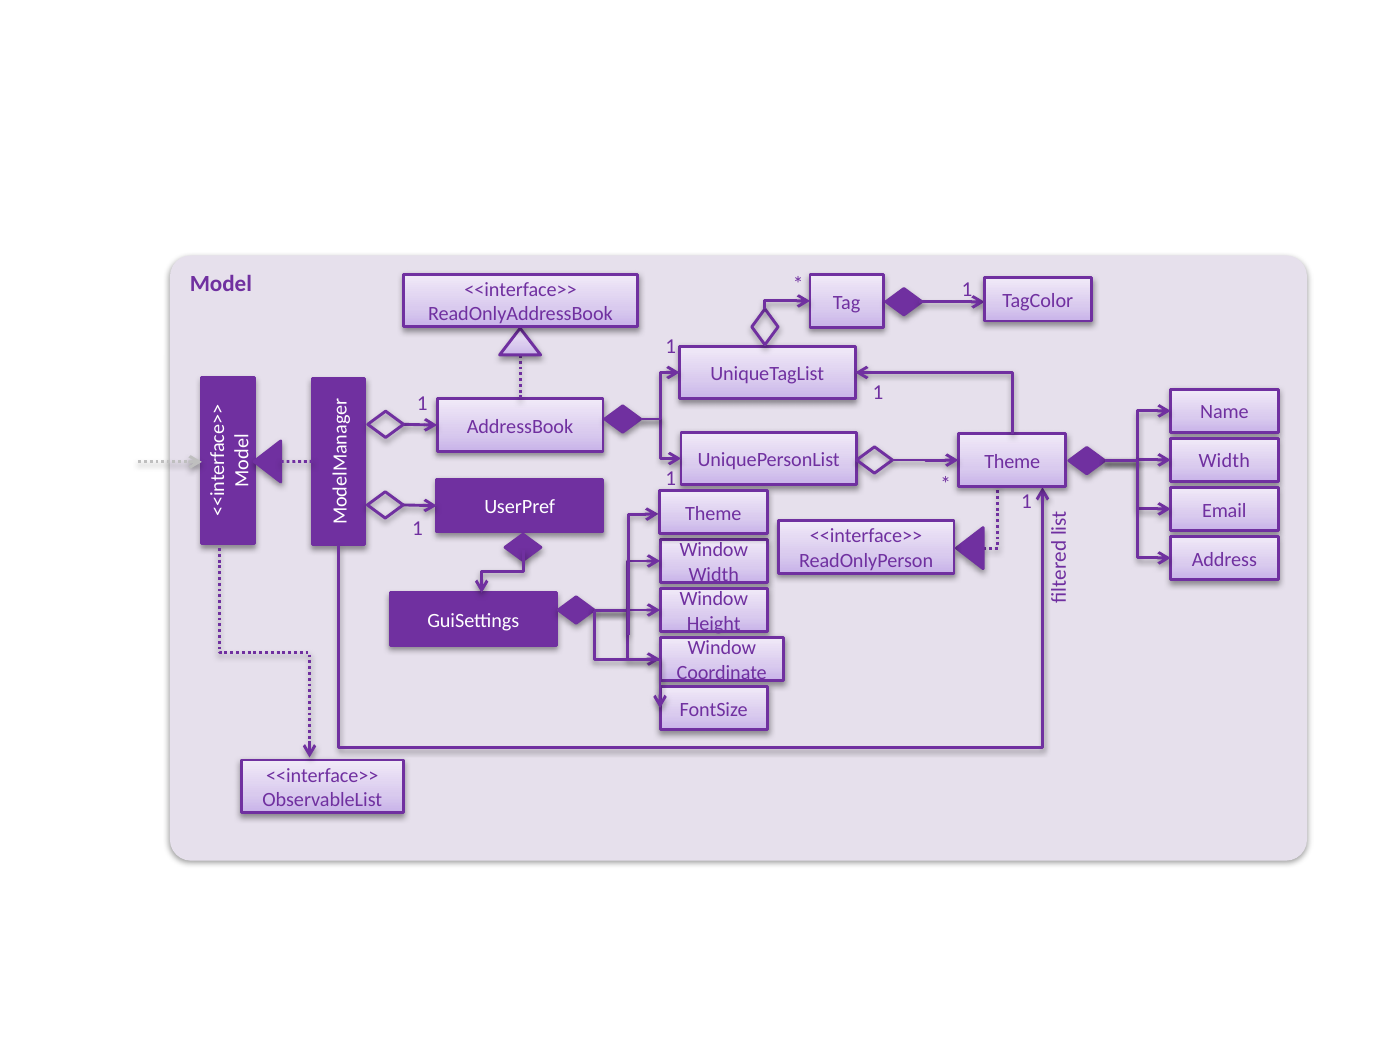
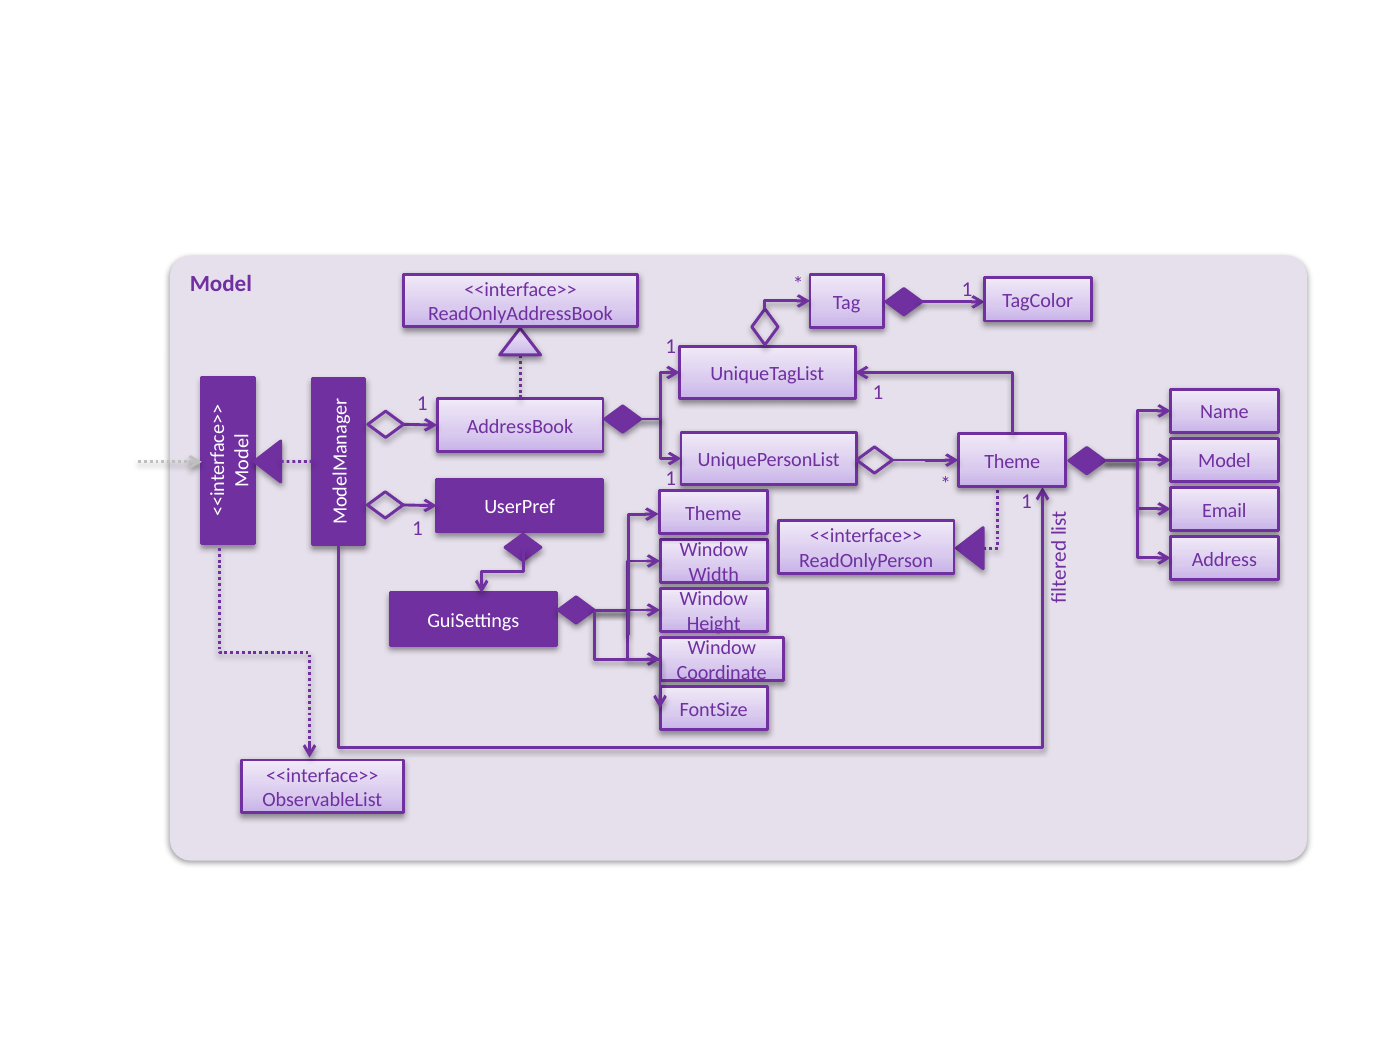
Width at (1224, 461): Width -> Model
